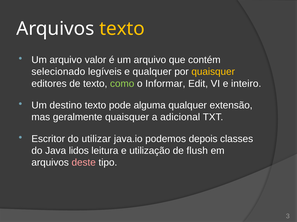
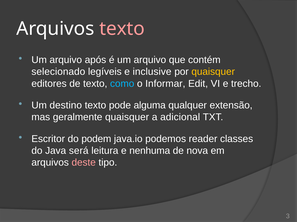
texto at (122, 29) colour: yellow -> pink
valor: valor -> após
e qualquer: qualquer -> inclusive
como colour: light green -> light blue
inteiro: inteiro -> trecho
utilizar: utilizar -> podem
depois: depois -> reader
lidos: lidos -> será
utilização: utilização -> nenhuma
flush: flush -> nova
